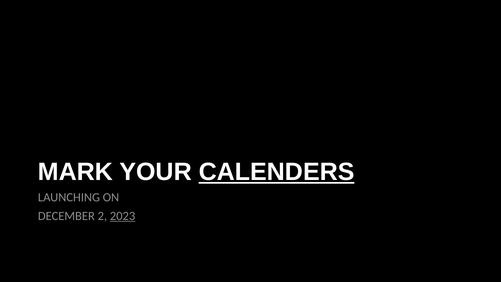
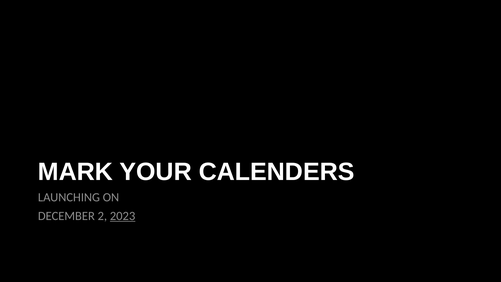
CALENDERS underline: present -> none
